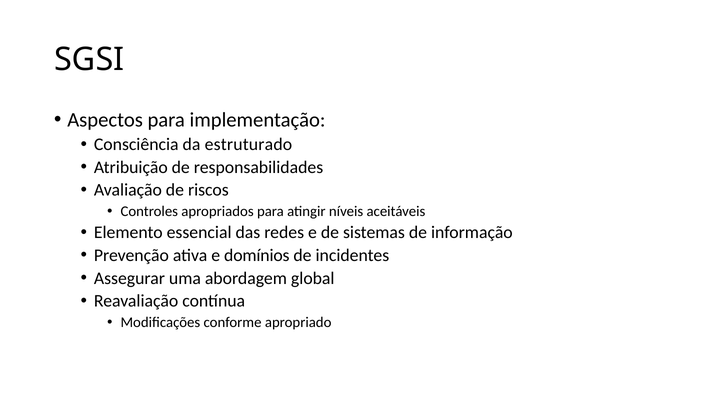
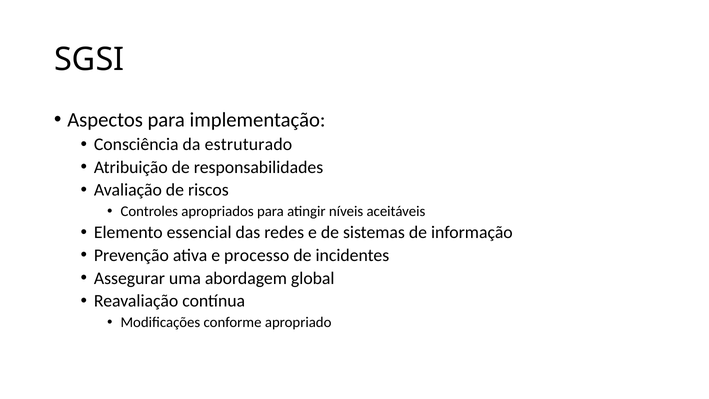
domínios: domínios -> processo
